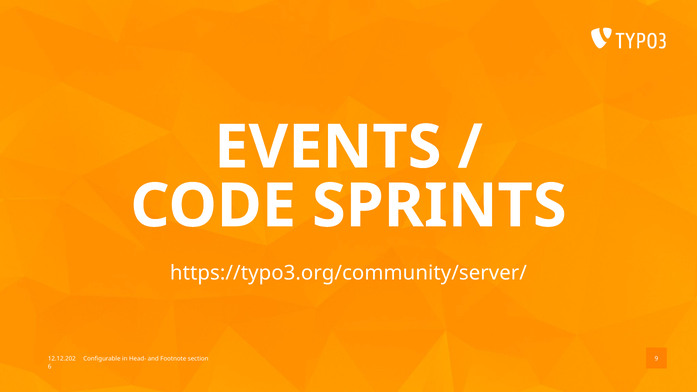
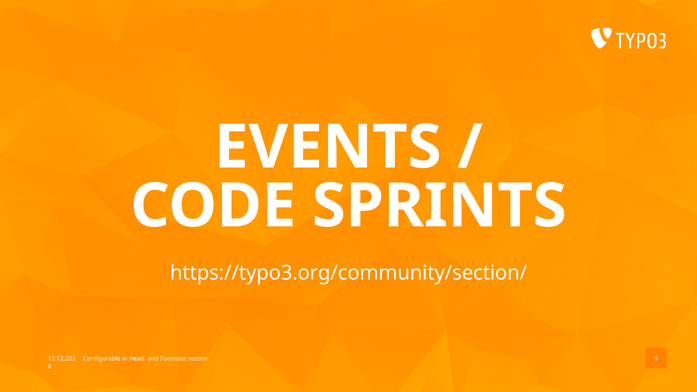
https://typo3.org/community/server/: https://typo3.org/community/server/ -> https://typo3.org/community/section/
